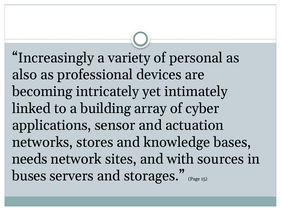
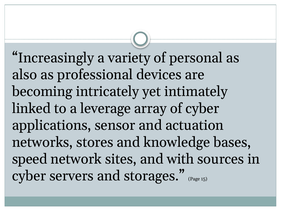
building: building -> leverage
needs: needs -> speed
buses at (29, 176): buses -> cyber
